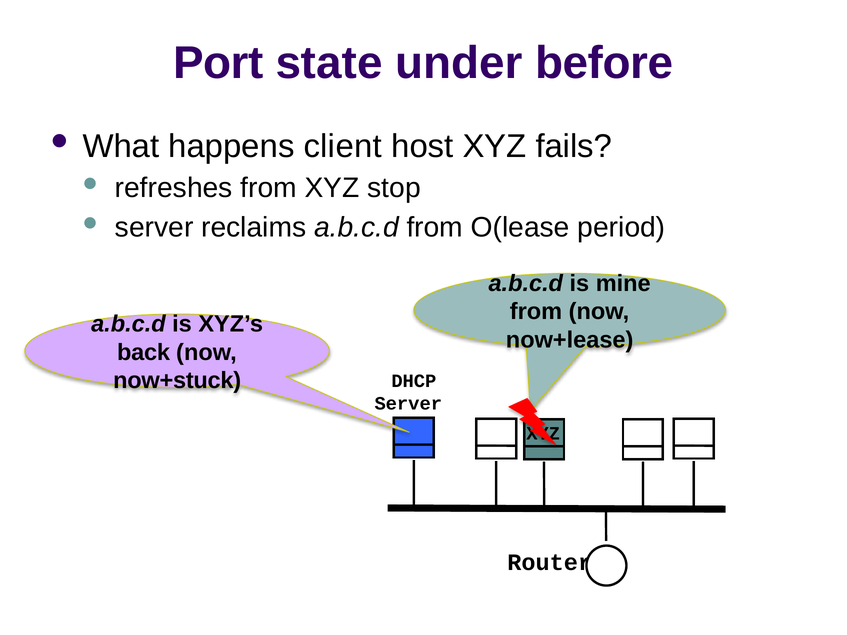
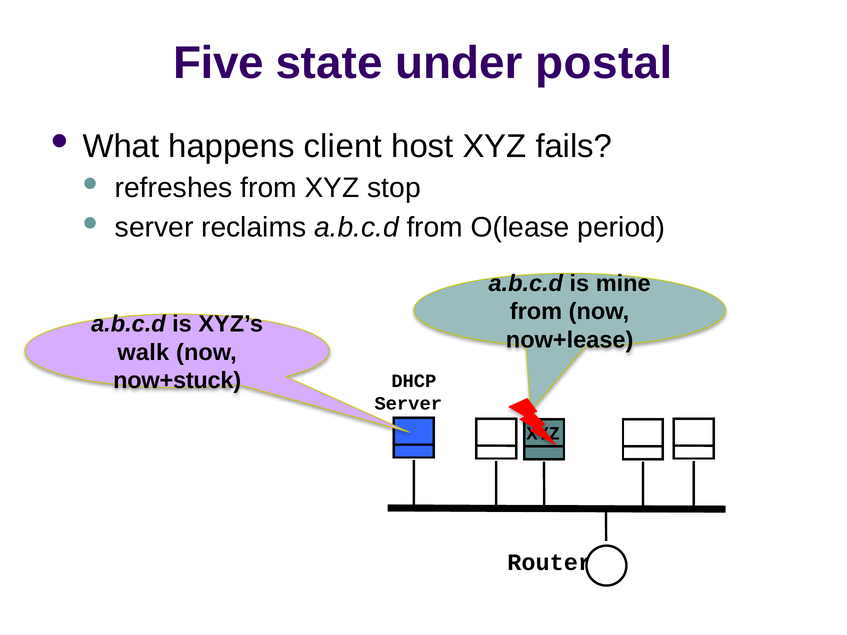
Port: Port -> Five
before: before -> postal
back: back -> walk
